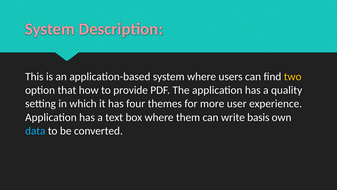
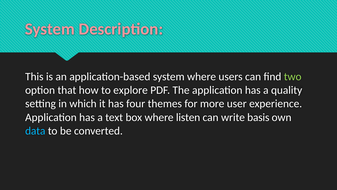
two colour: yellow -> light green
provide: provide -> explore
them: them -> listen
